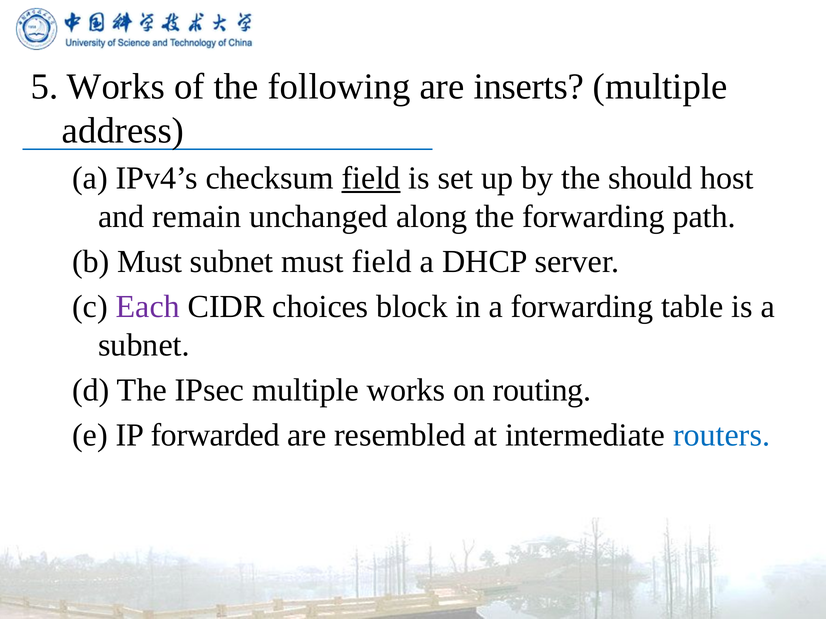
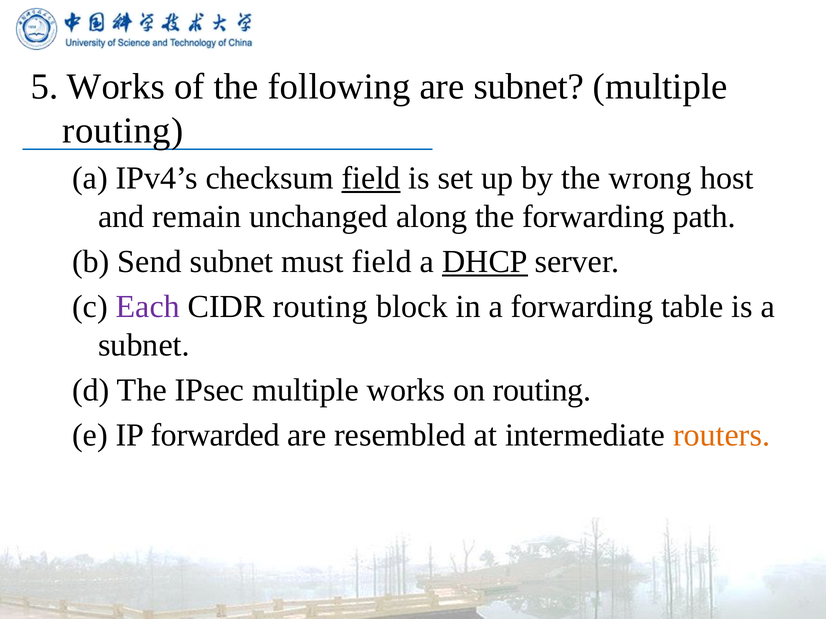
are inserts: inserts -> subnet
address at (123, 131): address -> routing
should: should -> wrong
b Must: Must -> Send
DHCP underline: none -> present
CIDR choices: choices -> routing
routers colour: blue -> orange
